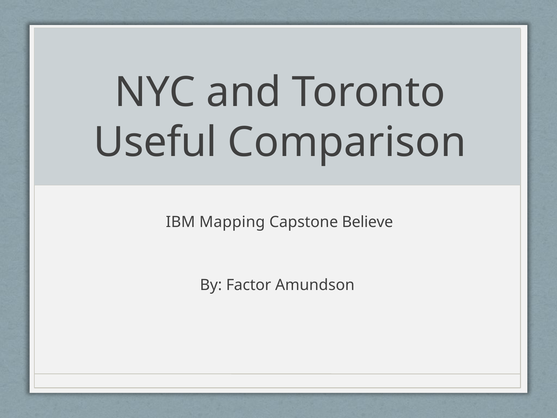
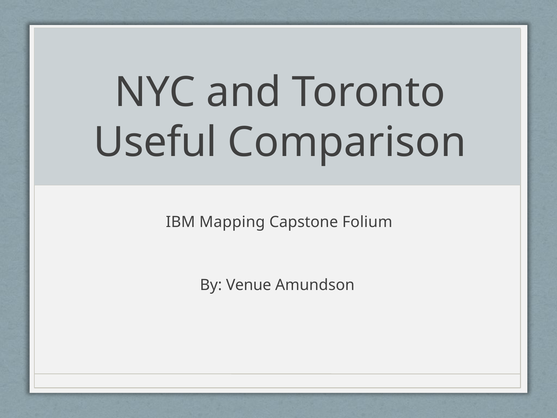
Believe: Believe -> Folium
Factor: Factor -> Venue
